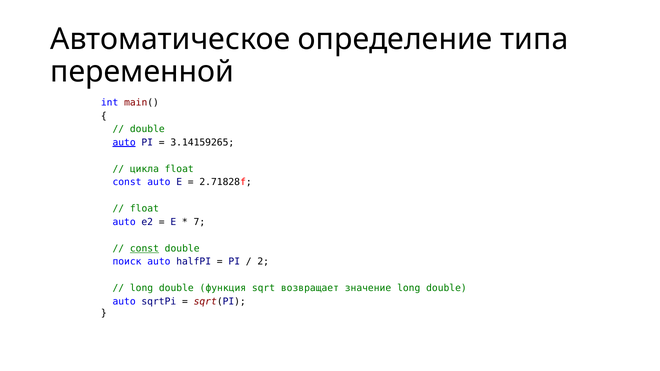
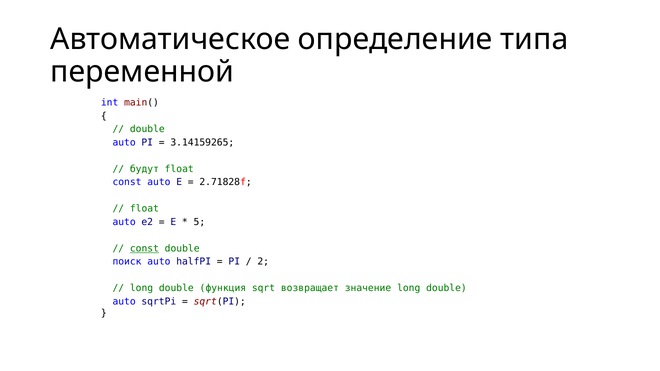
auto at (124, 142) underline: present -> none
цикла: цикла -> будут
7: 7 -> 5
